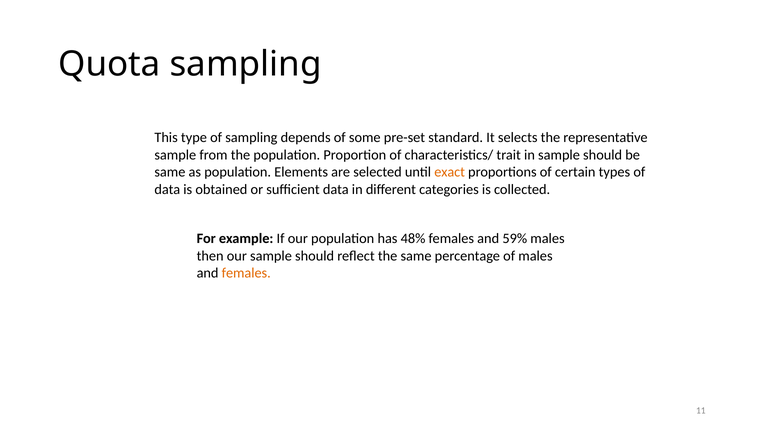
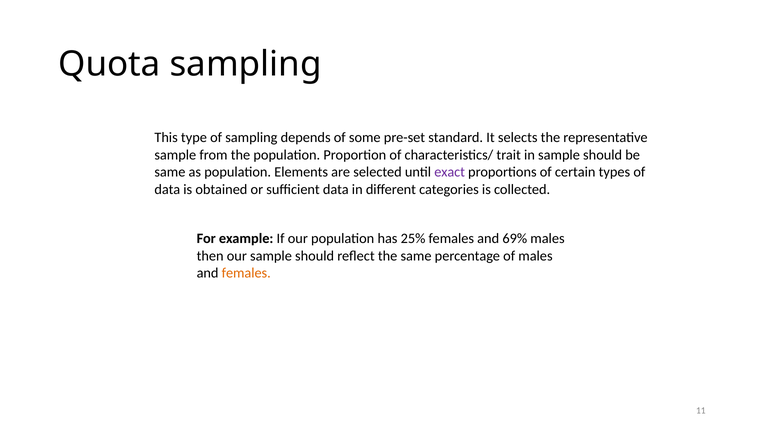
exact colour: orange -> purple
48%: 48% -> 25%
59%: 59% -> 69%
